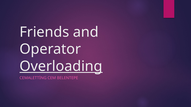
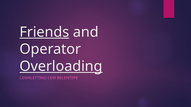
Friends underline: none -> present
